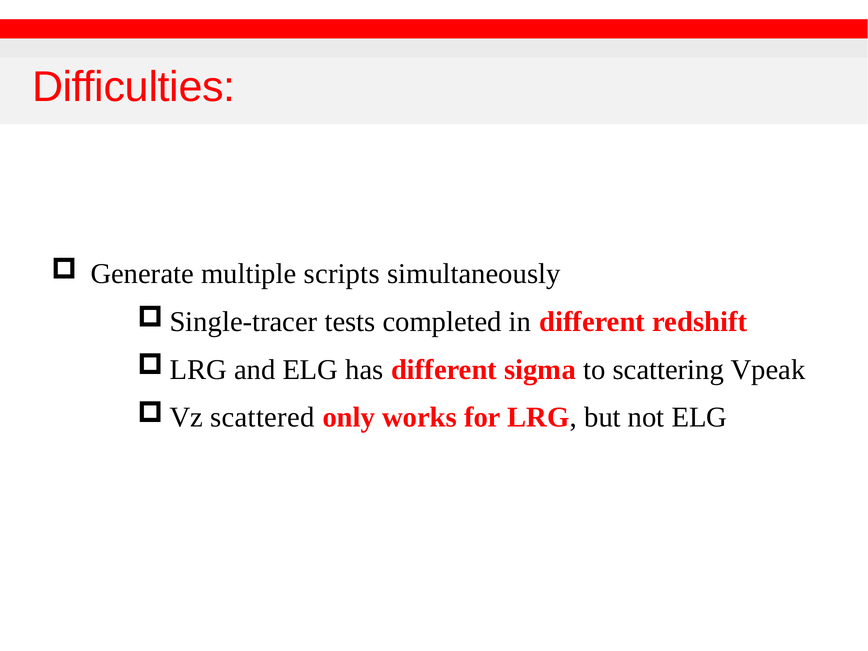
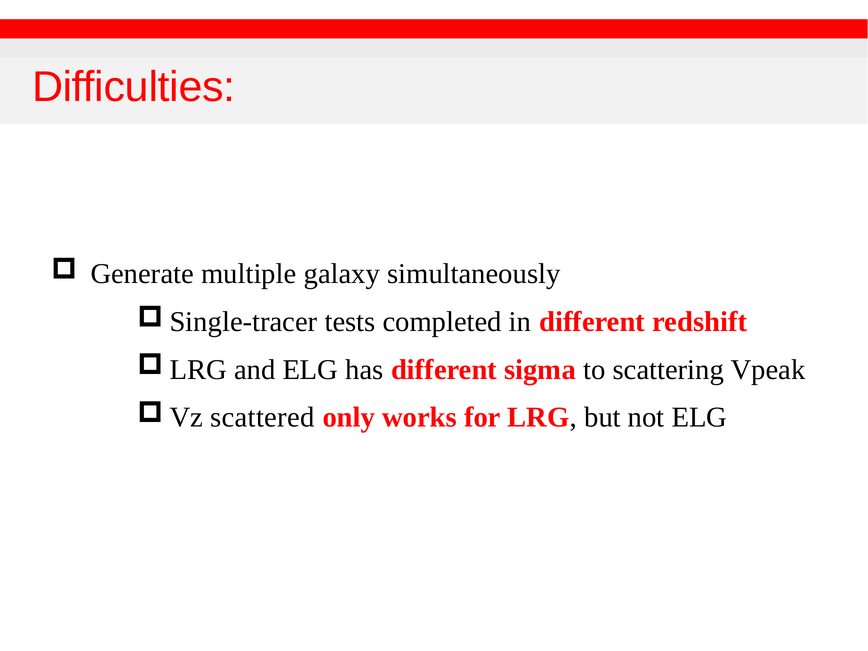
scripts: scripts -> galaxy
